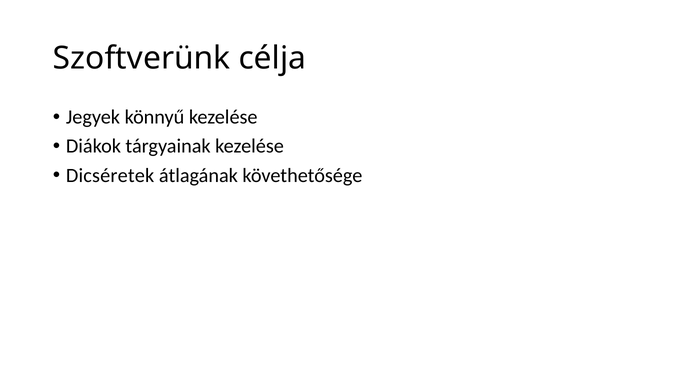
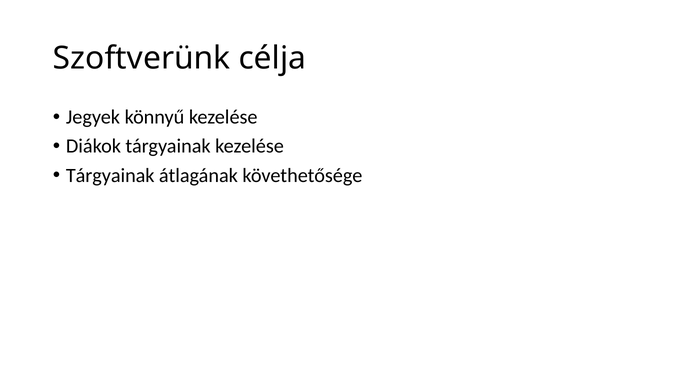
Dicséretek at (110, 176): Dicséretek -> Tárgyainak
